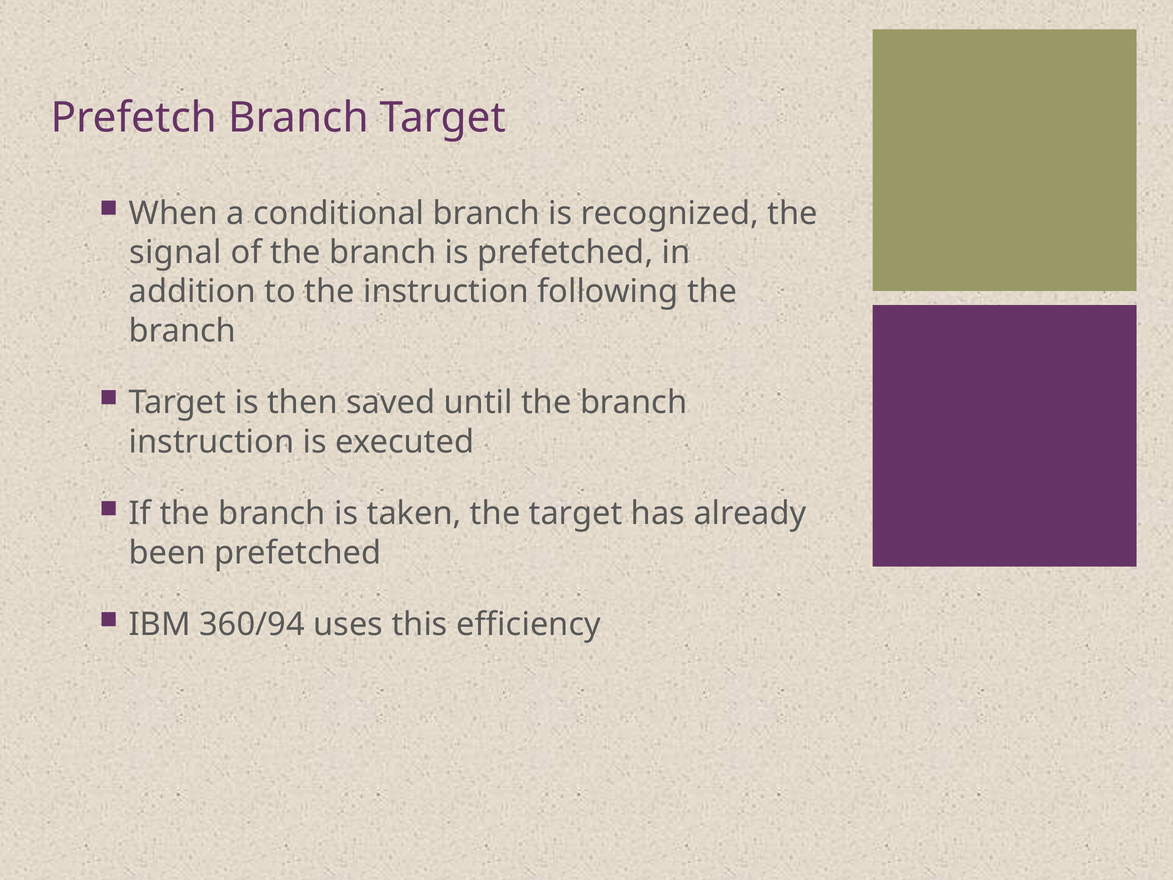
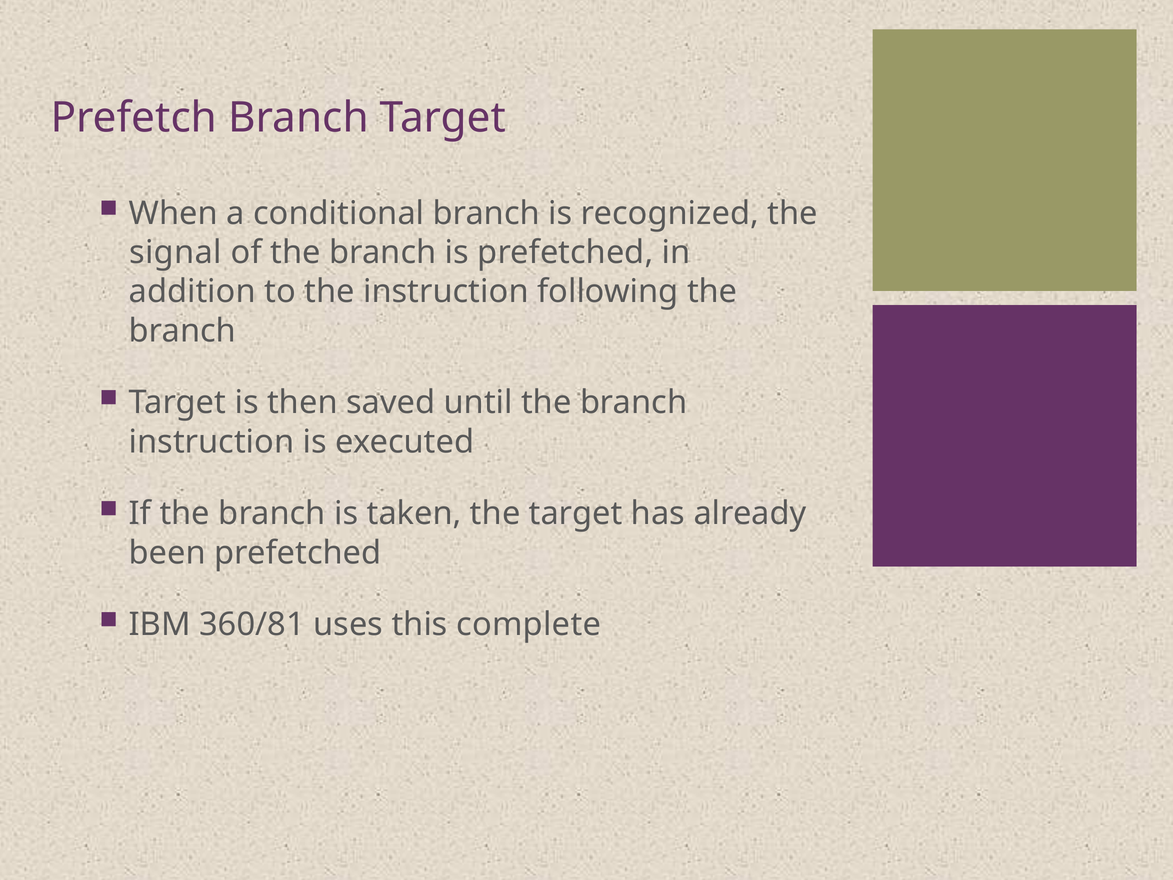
360/94: 360/94 -> 360/81
efficiency: efficiency -> complete
